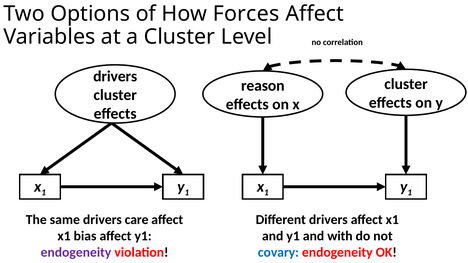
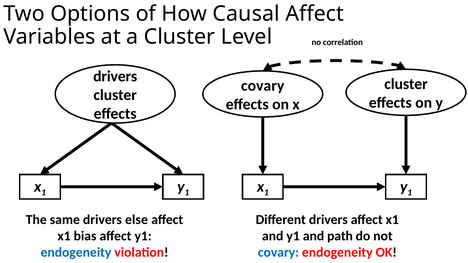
Forces: Forces -> Causal
reason at (263, 86): reason -> covary
care: care -> else
with: with -> path
endogeneity at (76, 253) colour: purple -> blue
